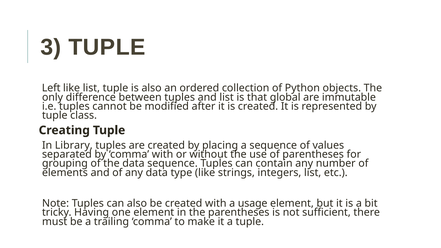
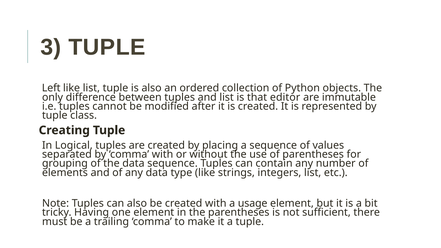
global: global -> editor
Library: Library -> Logical
